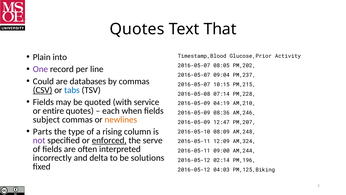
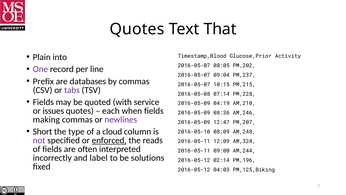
Could: Could -> Prefix
CSV underline: present -> none
tabs colour: blue -> purple
entire: entire -> issues
subject: subject -> making
newlines colour: orange -> purple
Parts: Parts -> Short
rising: rising -> cloud
serve: serve -> reads
delta: delta -> label
